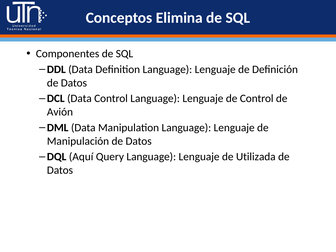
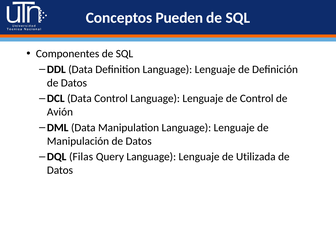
Elimina: Elimina -> Pueden
Aquí: Aquí -> Filas
